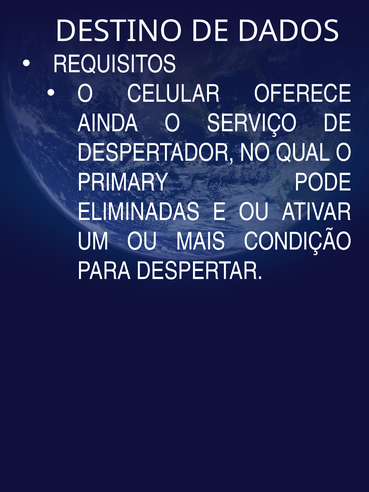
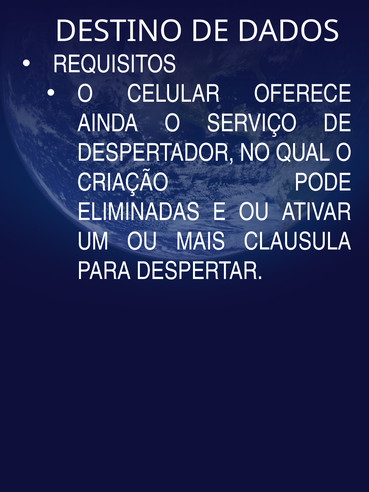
PRIMARY: PRIMARY -> CRIAÇÃO
CONDIÇÃO: CONDIÇÃO -> CLAUSULA
